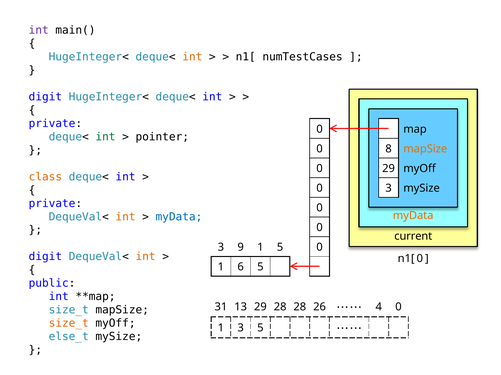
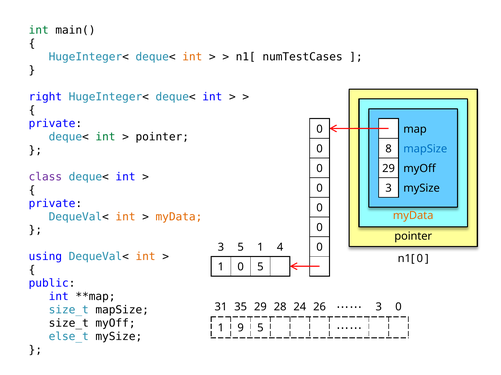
int at (39, 30) colour: purple -> green
digit at (45, 97): digit -> right
mapSize at (425, 149) colour: orange -> blue
class colour: orange -> purple
myData at (179, 217) colour: blue -> orange
current at (413, 237): current -> pointer
3 9: 9 -> 5
1 5: 5 -> 4
digit at (45, 257): digit -> using
1 6: 6 -> 0
13: 13 -> 35
28 28: 28 -> 24
4 at (379, 308): 4 -> 3
size_t at (69, 324) colour: orange -> black
1 3: 3 -> 9
